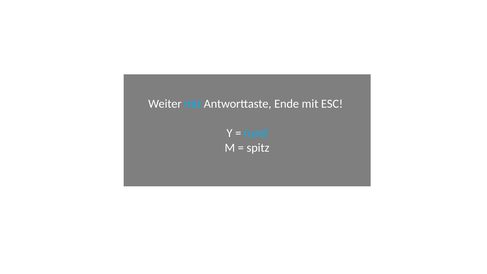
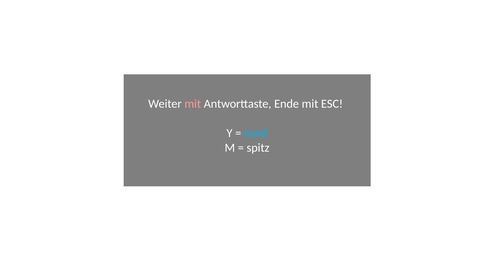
mit at (193, 104) colour: light blue -> pink
